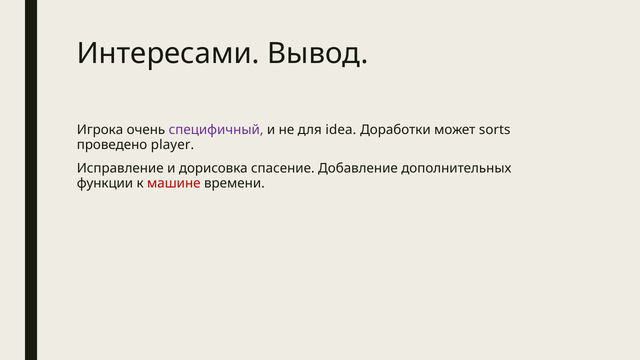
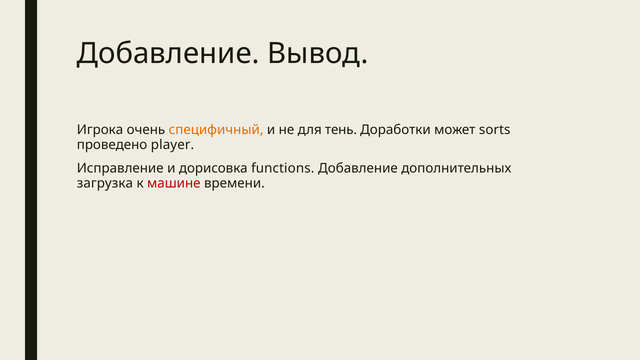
Интересами at (168, 54): Интересами -> Добавление
специфичный colour: purple -> orange
idea: idea -> тень
спасение: спасение -> functions
функции: функции -> загрузка
